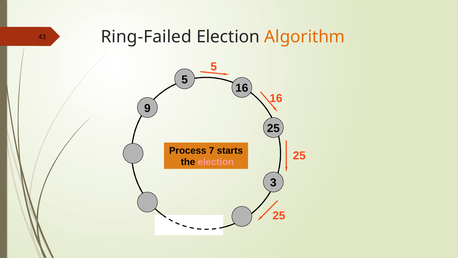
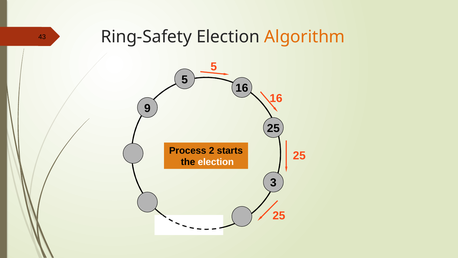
Ring-Failed: Ring-Failed -> Ring-Safety
7: 7 -> 2
election at (216, 162) colour: pink -> white
